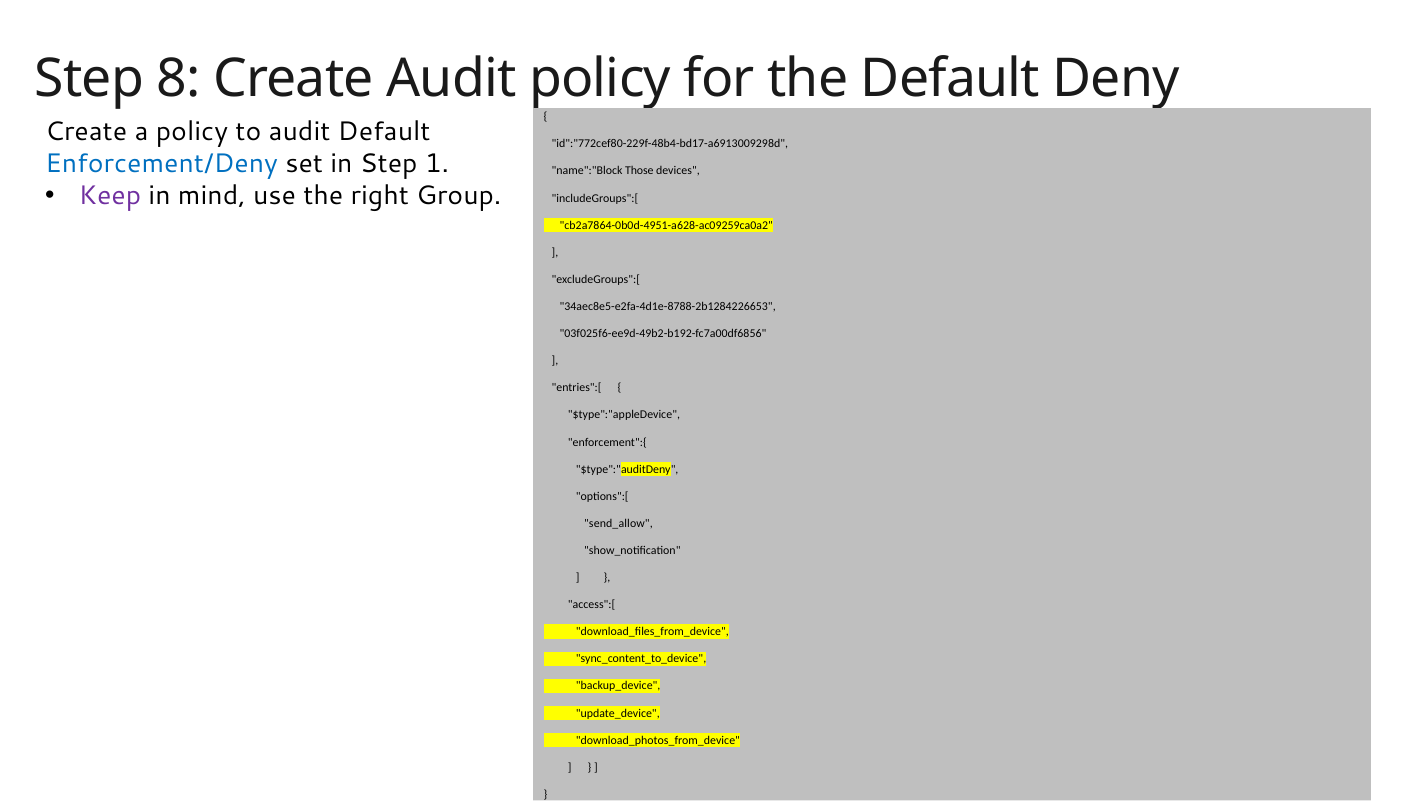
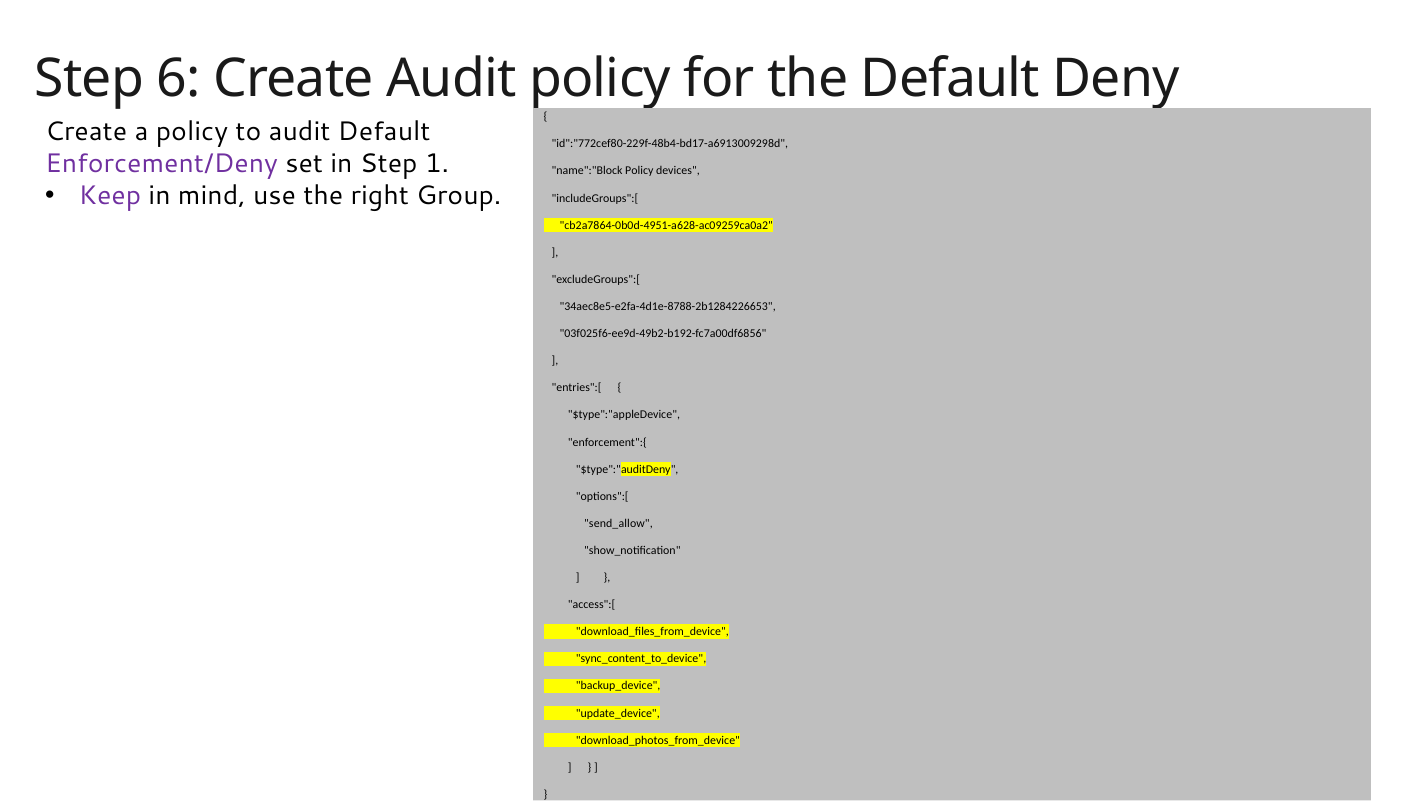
8: 8 -> 6
Enforcement/Deny colour: blue -> purple
name":"Block Those: Those -> Policy
